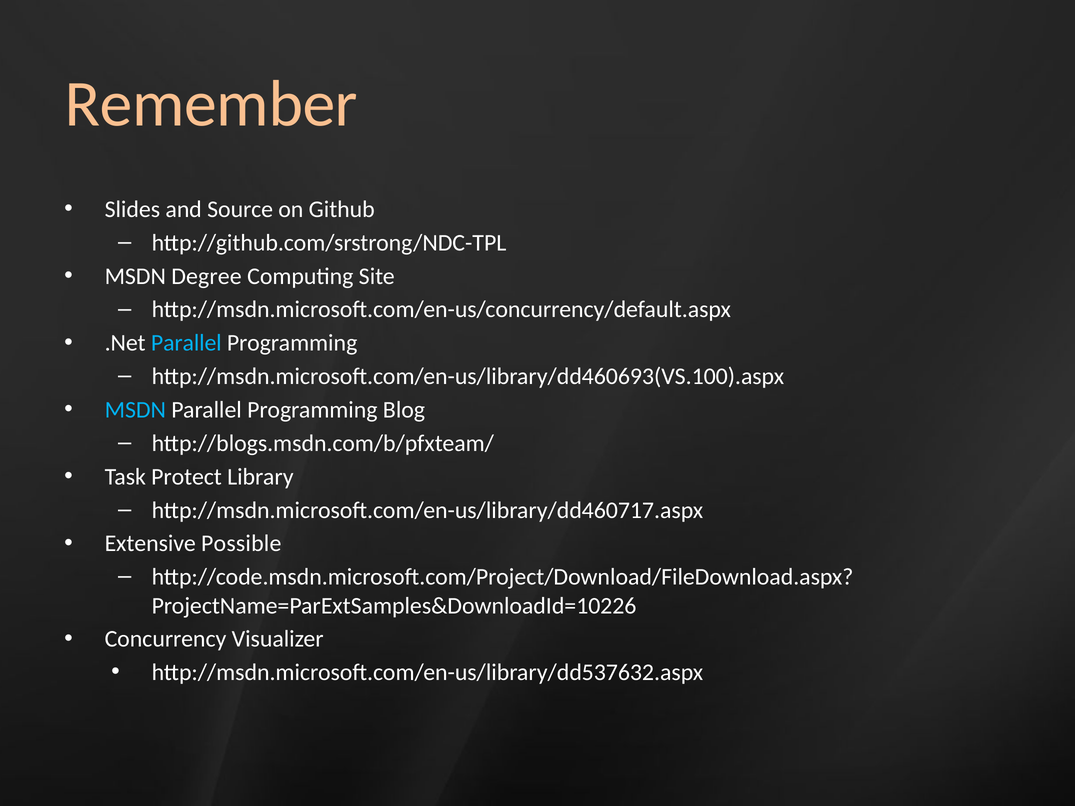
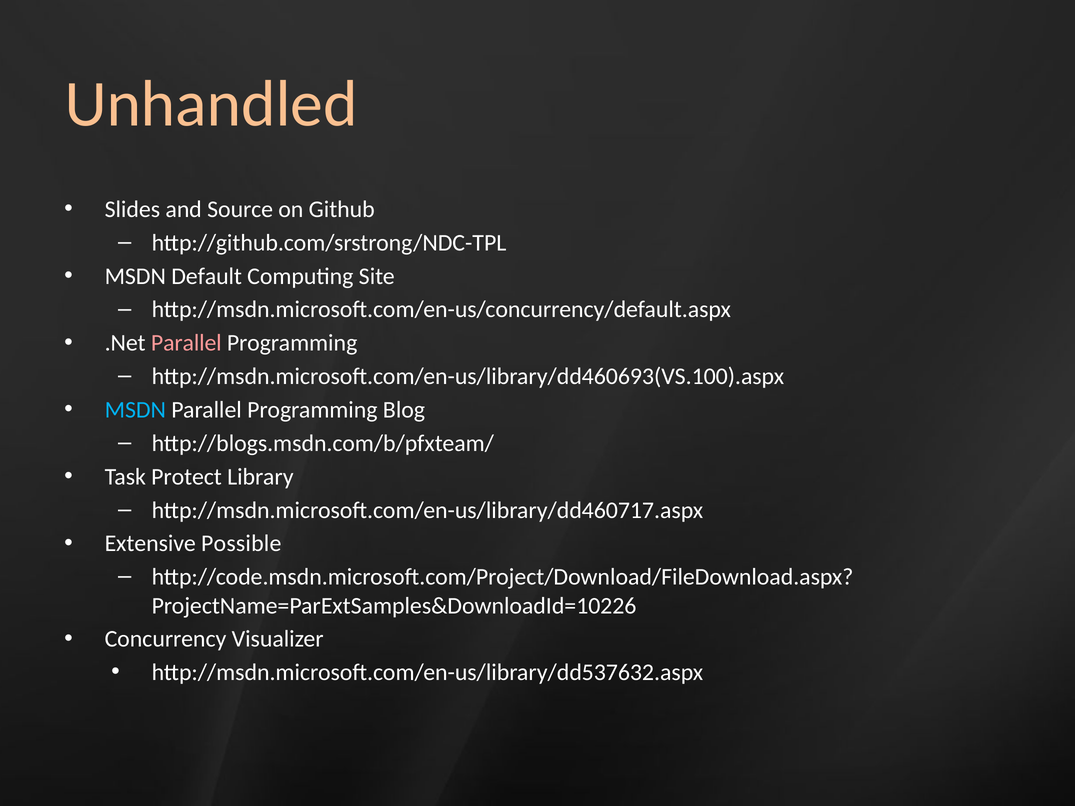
Remember: Remember -> Unhandled
Degree: Degree -> Default
Parallel at (186, 343) colour: light blue -> pink
